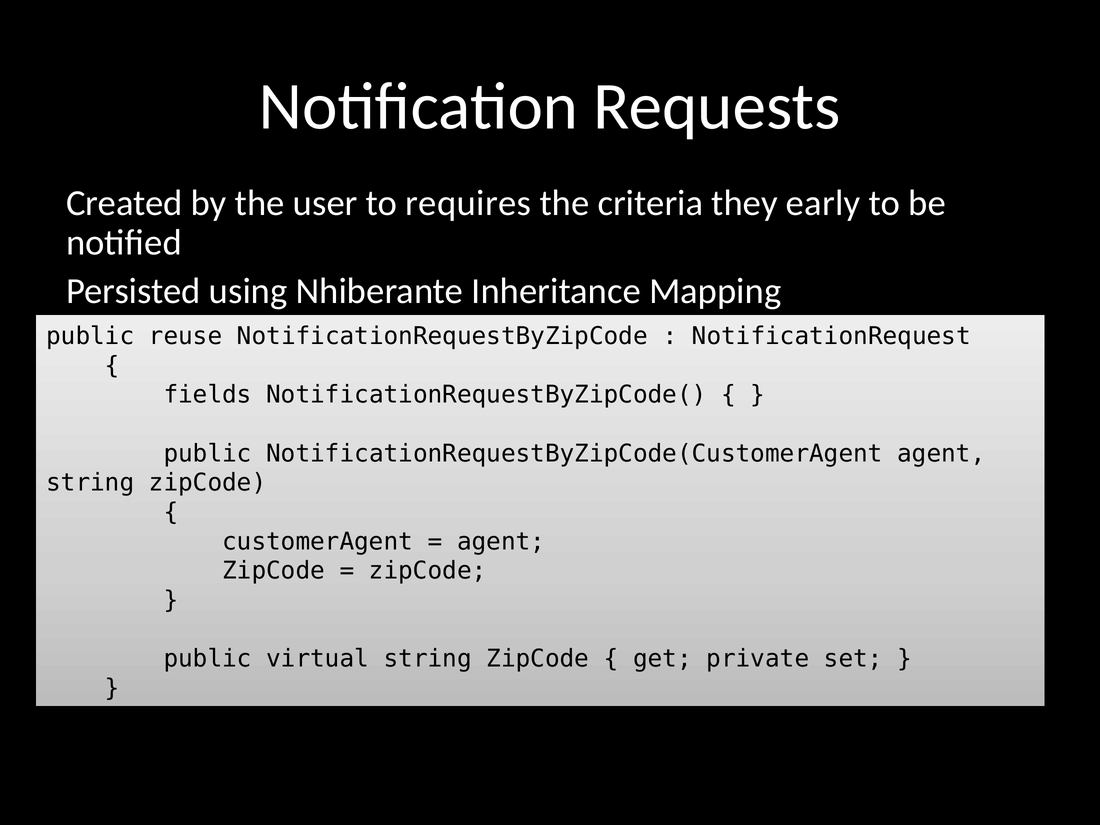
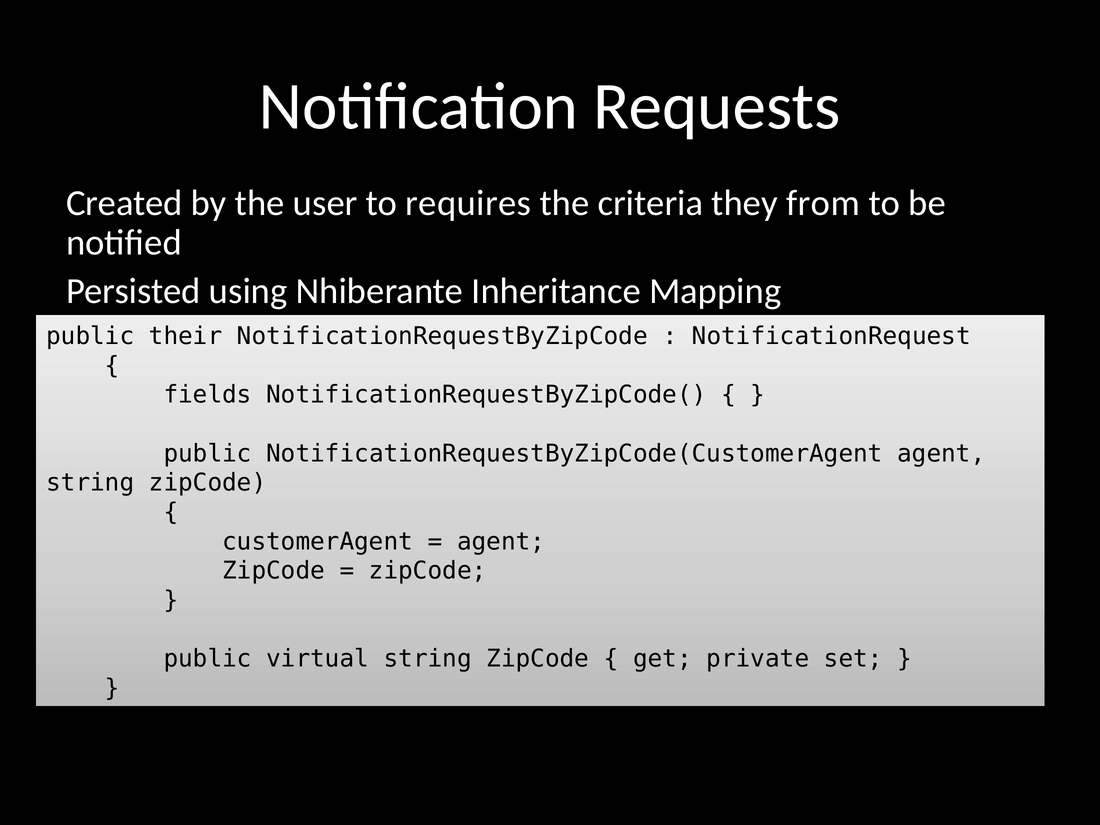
early: early -> from
reuse: reuse -> their
